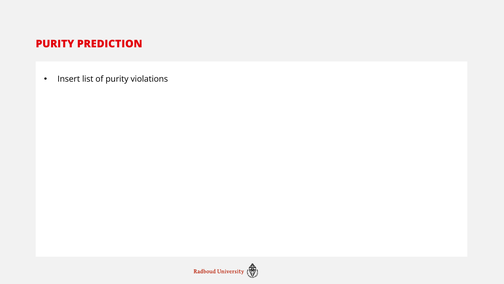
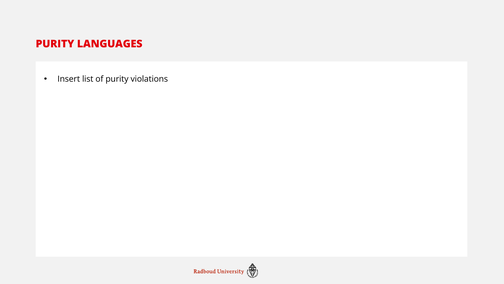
PREDICTION: PREDICTION -> LANGUAGES
